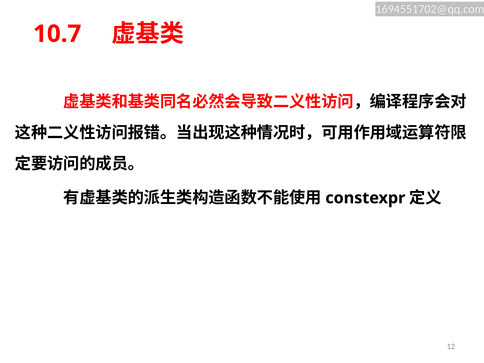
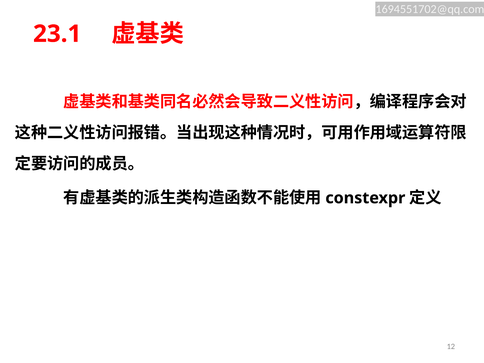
10.7: 10.7 -> 23.1
